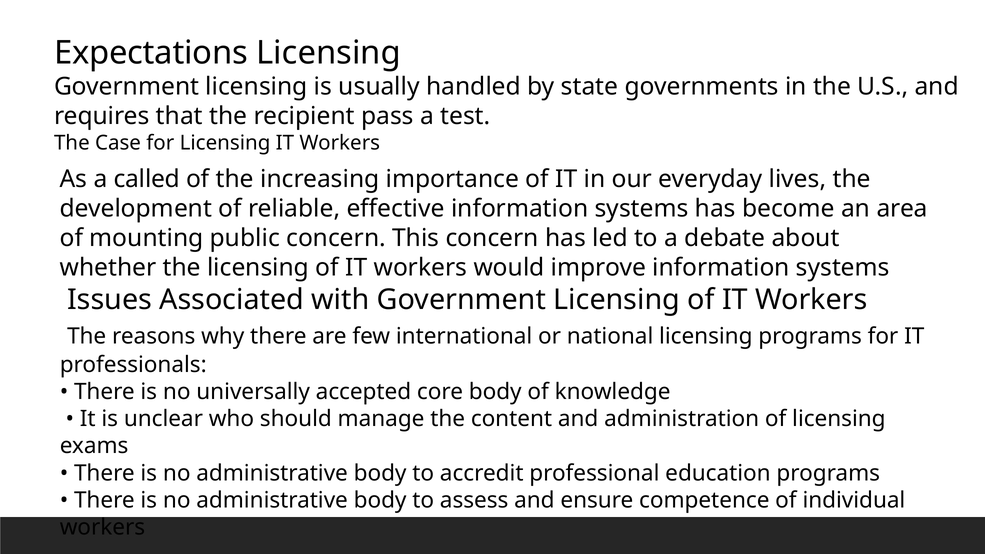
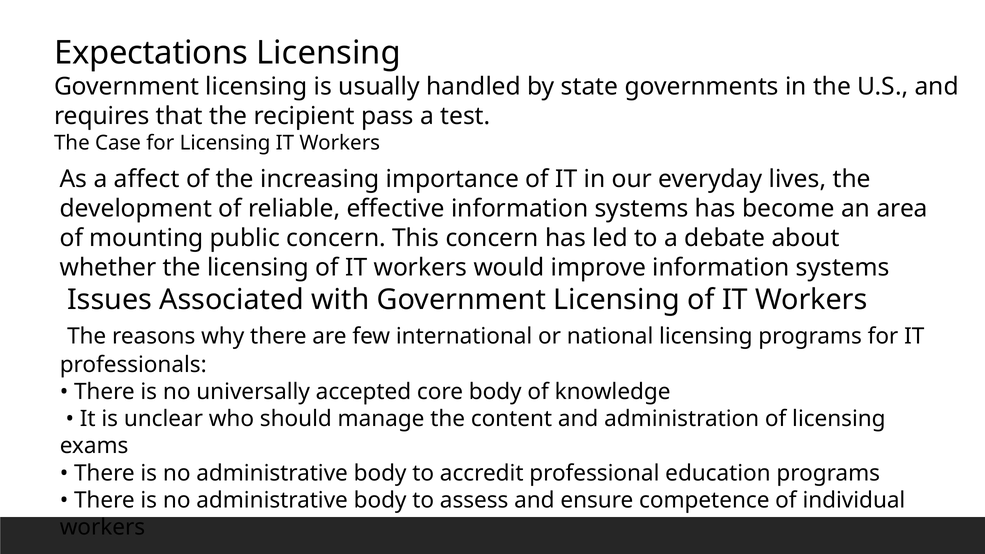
called: called -> affect
